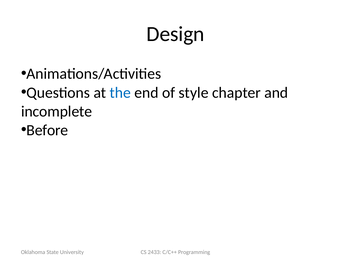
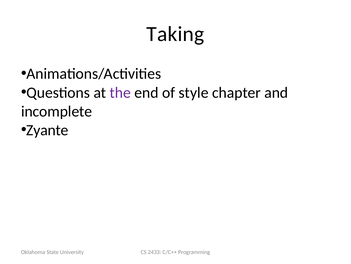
Design: Design -> Taking
the colour: blue -> purple
Before: Before -> Zyante
